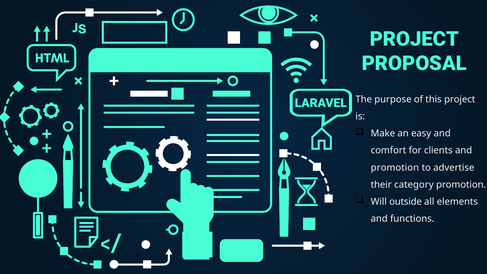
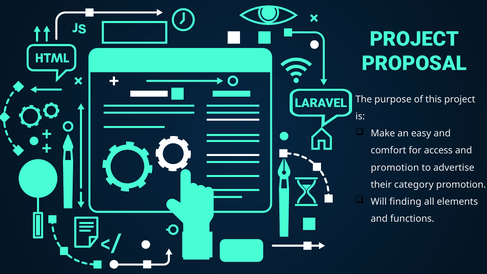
clients: clients -> access
outside: outside -> finding
